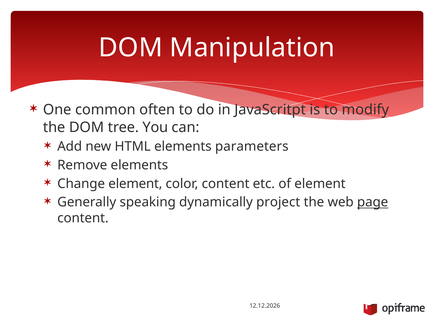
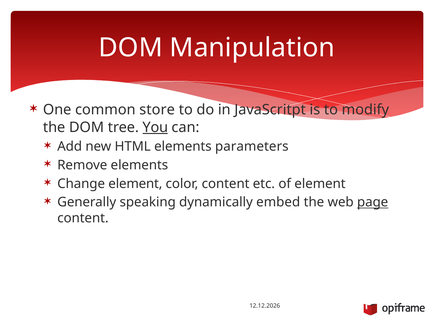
often: often -> store
You underline: none -> present
project: project -> embed
